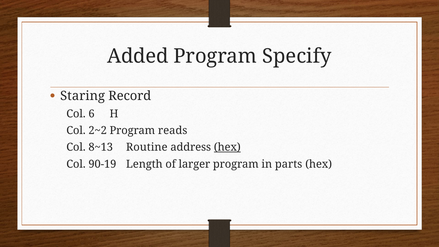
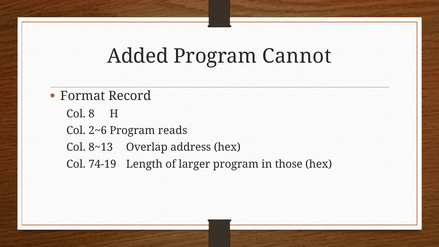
Specify: Specify -> Cannot
Staring: Staring -> Format
6: 6 -> 8
2~2: 2~2 -> 2~6
Routine: Routine -> Overlap
hex at (227, 147) underline: present -> none
90-19: 90-19 -> 74-19
parts: parts -> those
